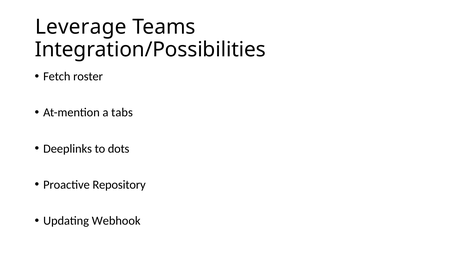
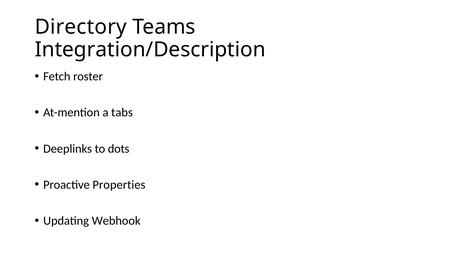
Leverage: Leverage -> Directory
Integration/Possibilities: Integration/Possibilities -> Integration/Description
Repository: Repository -> Properties
